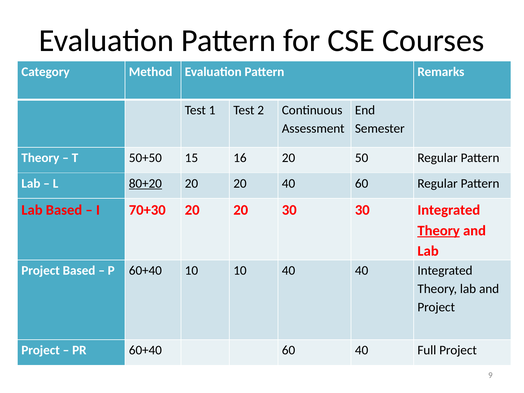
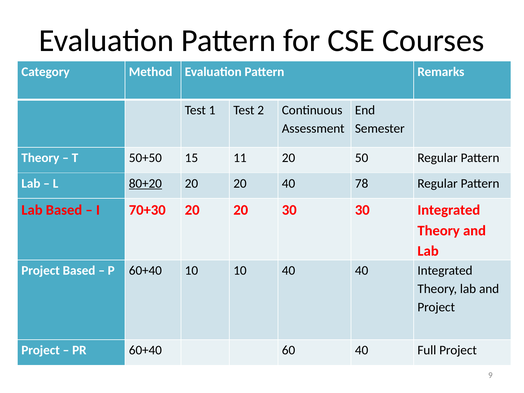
16: 16 -> 11
40 60: 60 -> 78
Theory at (439, 231) underline: present -> none
